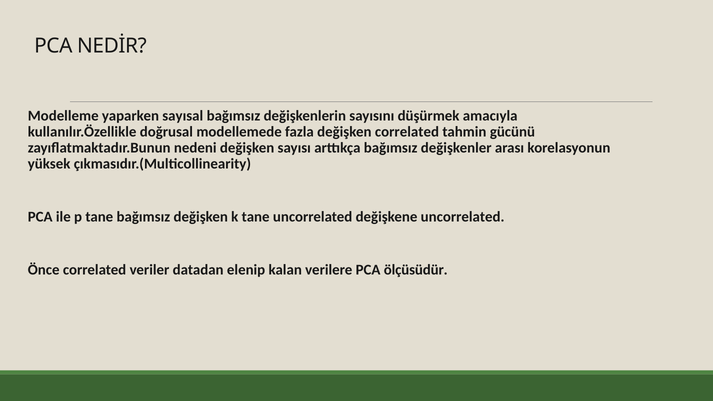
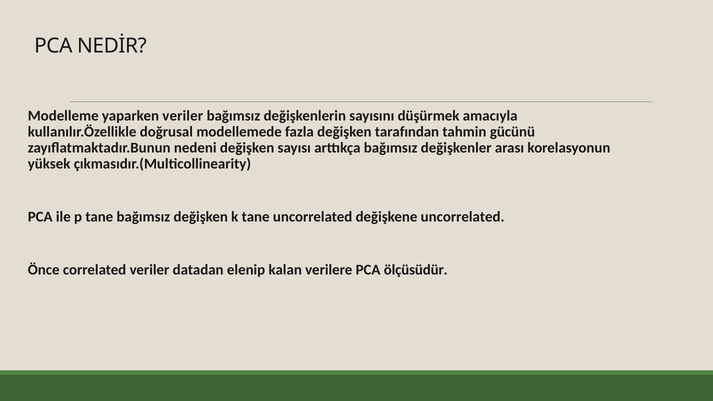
yaparken sayısal: sayısal -> veriler
değişken correlated: correlated -> tarafından
